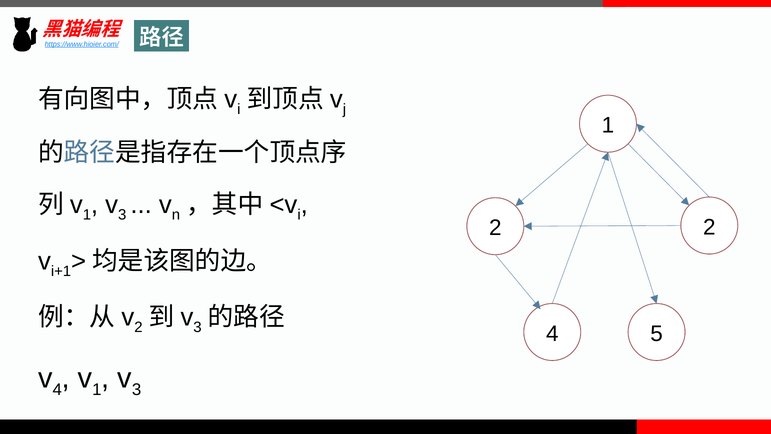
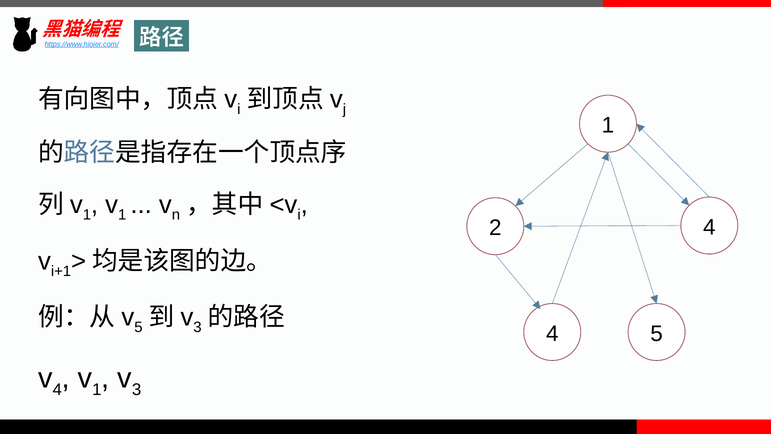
3 at (122, 215): 3 -> 1
2 2: 2 -> 4
2 at (138, 327): 2 -> 5
